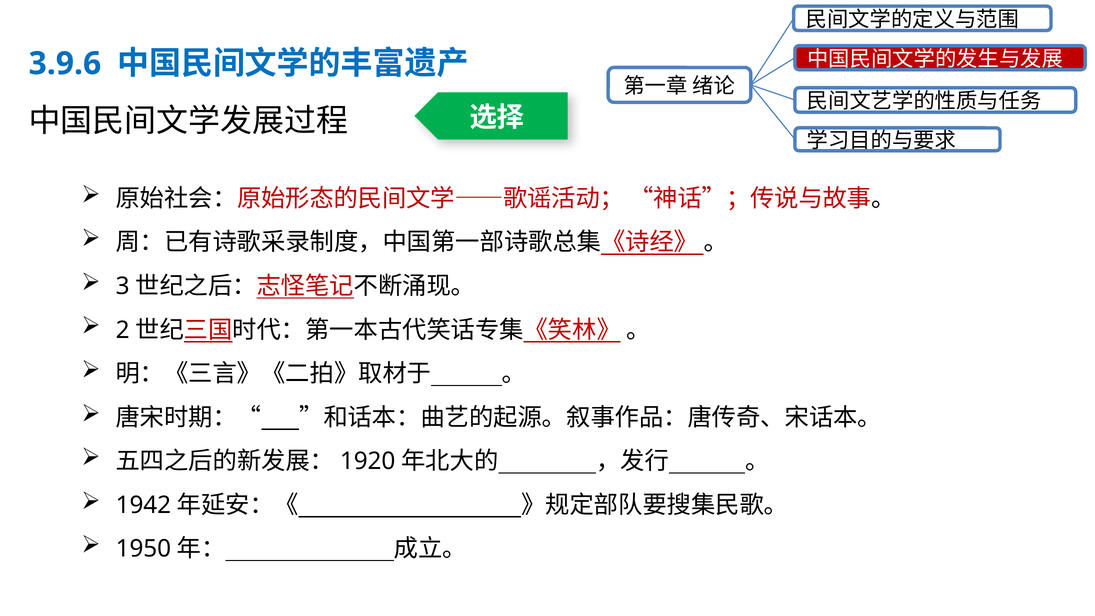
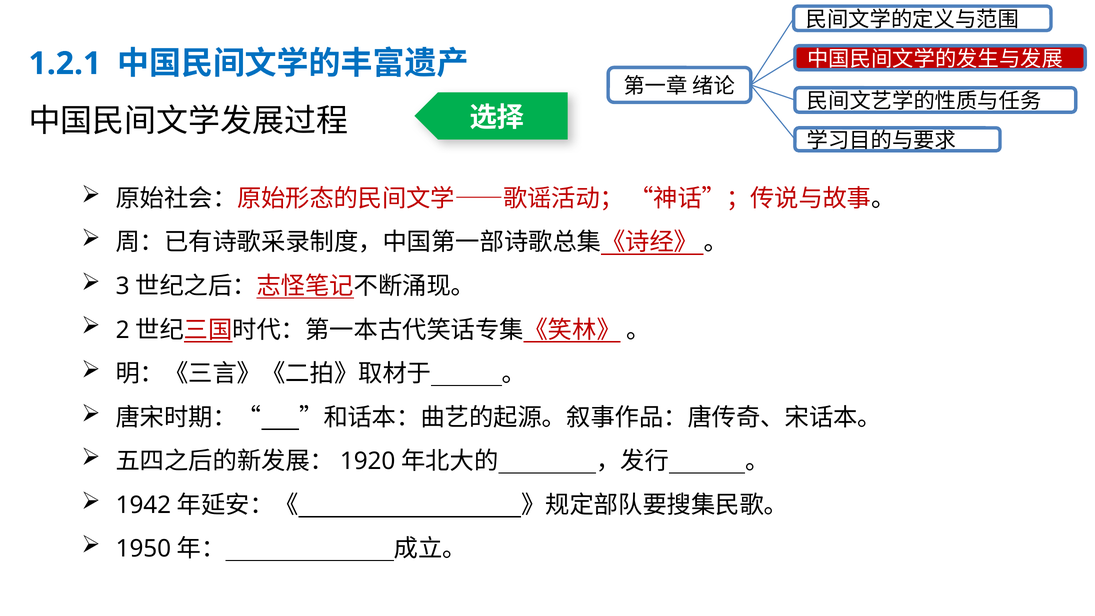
3.9.6: 3.9.6 -> 1.2.1
